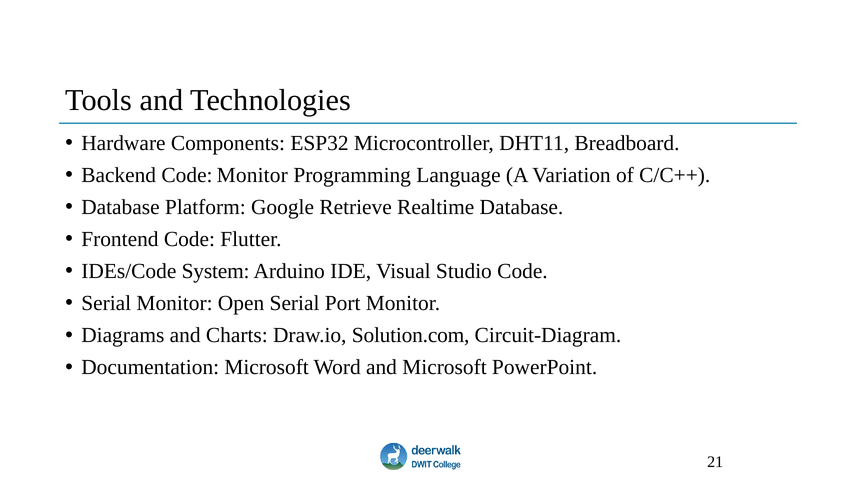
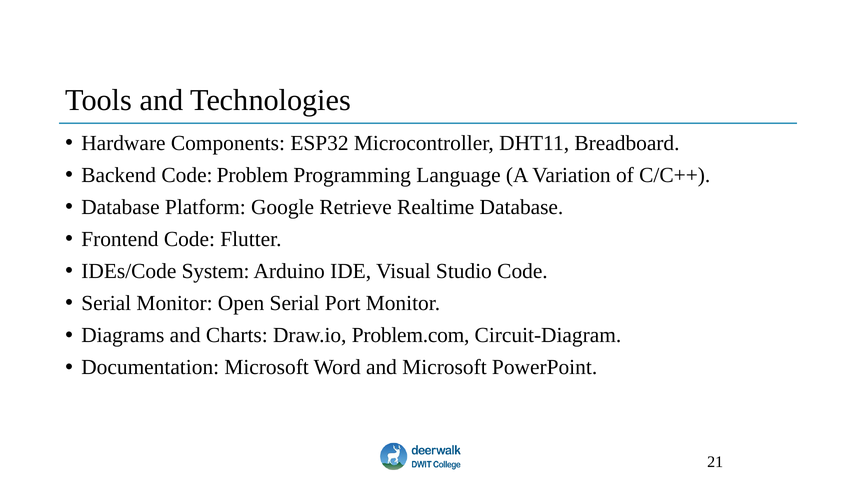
Code Monitor: Monitor -> Problem
Solution.com: Solution.com -> Problem.com
